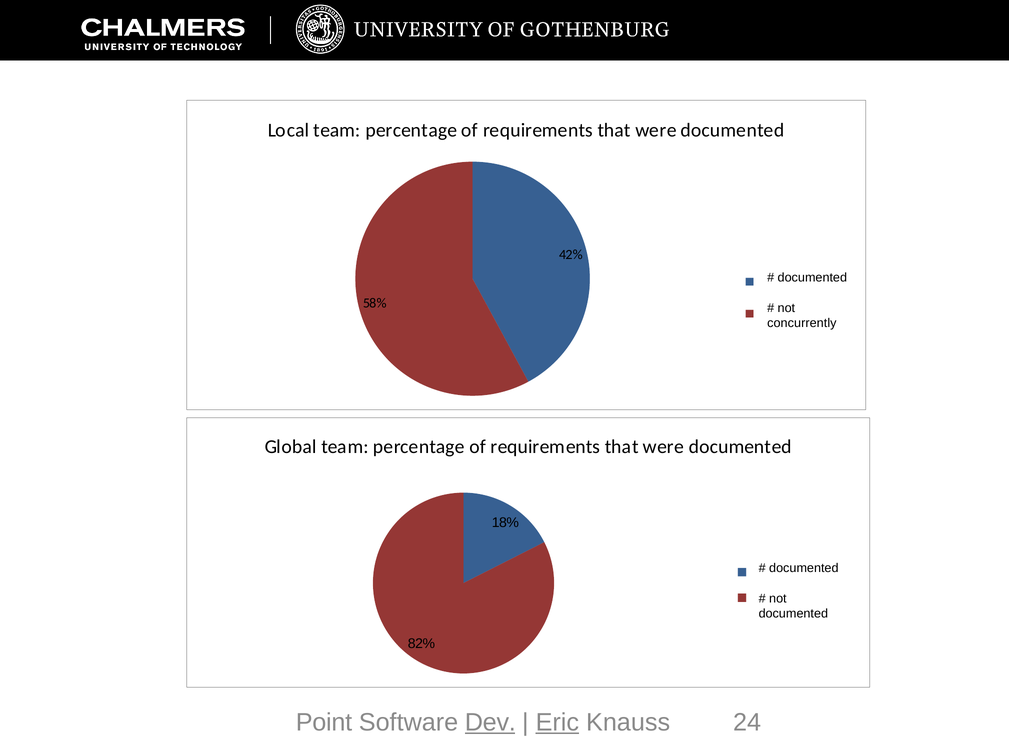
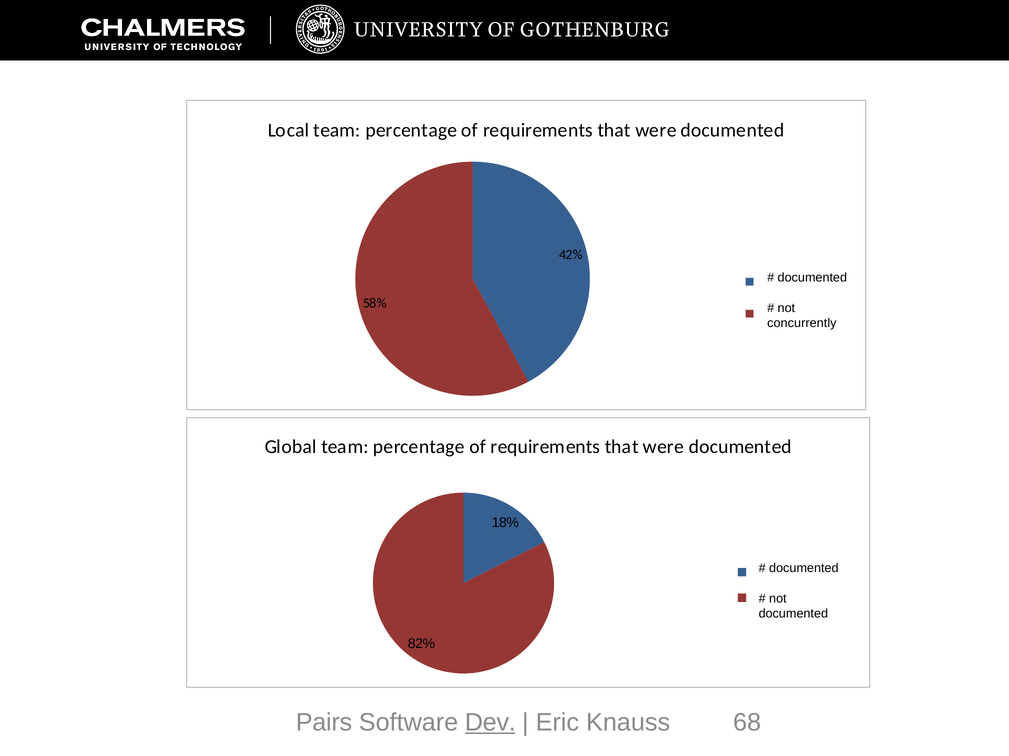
Point: Point -> Pairs
Eric underline: present -> none
24: 24 -> 68
